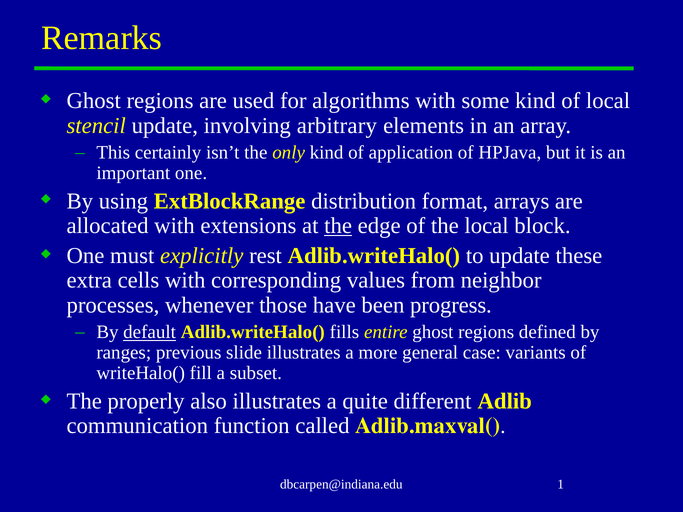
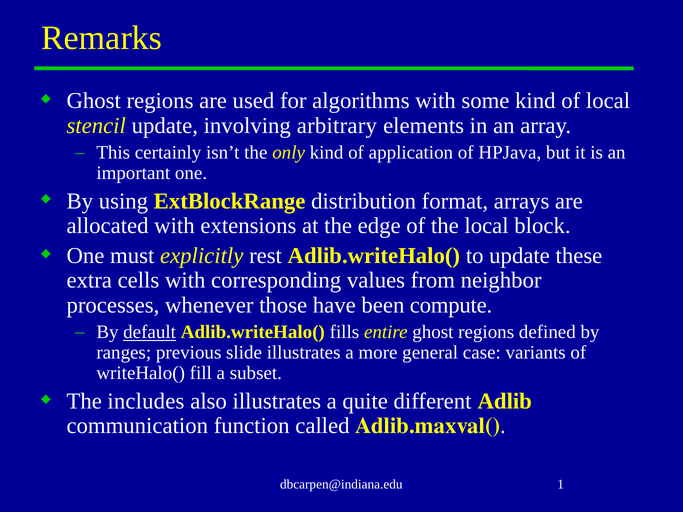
the at (338, 226) underline: present -> none
progress: progress -> compute
properly: properly -> includes
